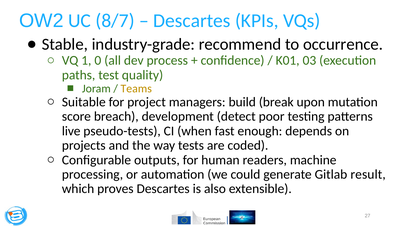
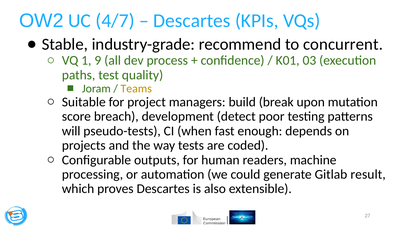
8/7: 8/7 -> 4/7
occurrence: occurrence -> concurrent
0: 0 -> 9
live: live -> will
